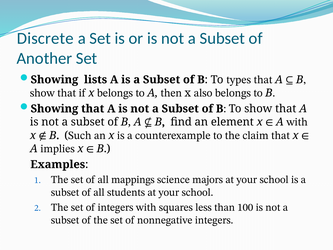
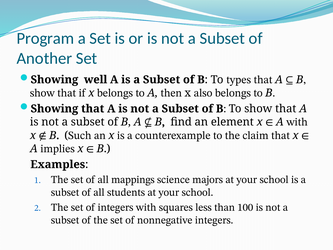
Discrete: Discrete -> Program
lists: lists -> well
